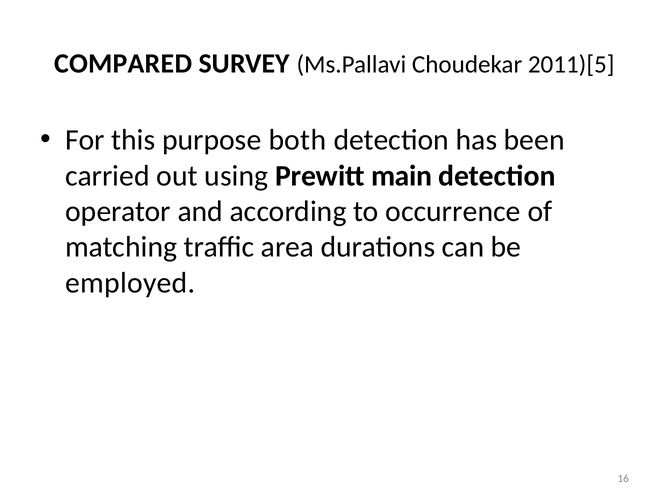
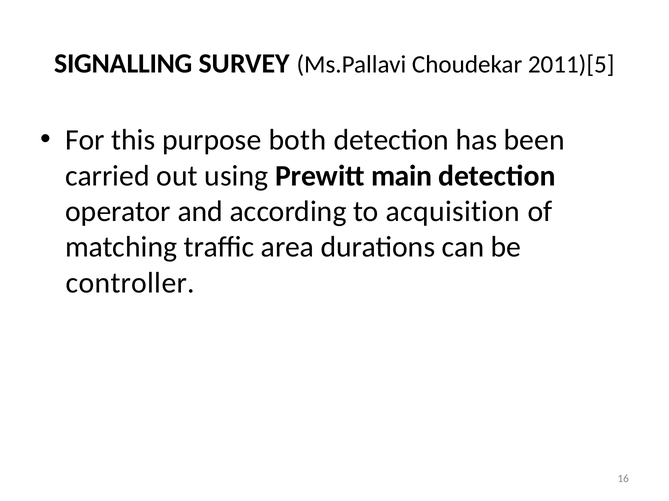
COMPARED: COMPARED -> SIGNALLING
occurrence: occurrence -> acquisition
employed: employed -> controller
